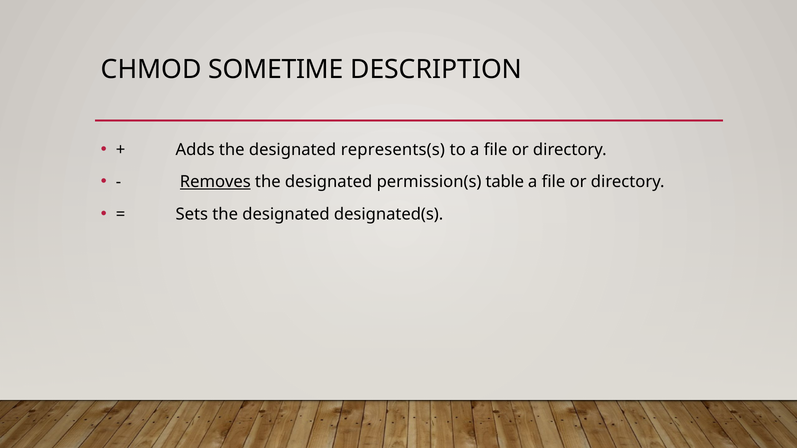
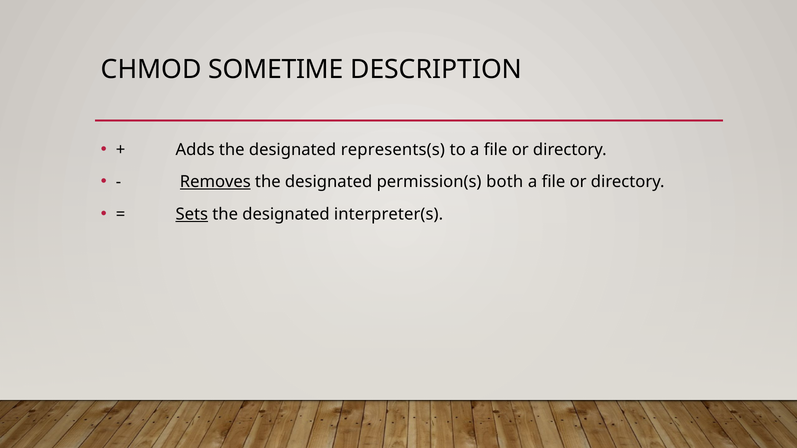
table: table -> both
Sets underline: none -> present
designated(s: designated(s -> interpreter(s
